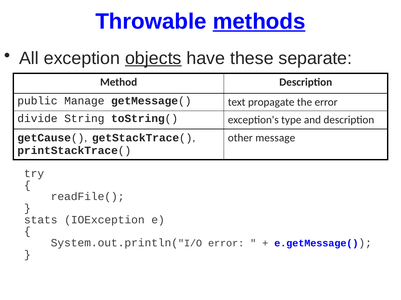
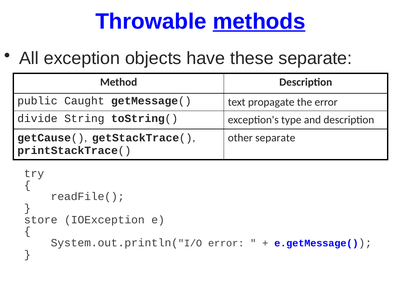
objects underline: present -> none
Manage: Manage -> Caught
other message: message -> separate
stats: stats -> store
